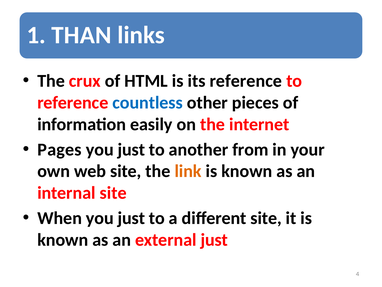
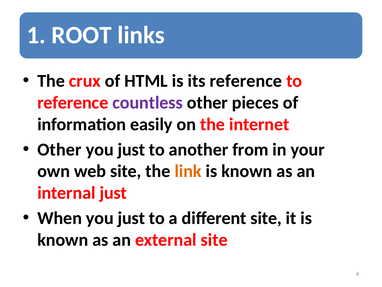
THAN: THAN -> ROOT
countless colour: blue -> purple
Pages at (59, 149): Pages -> Other
internal site: site -> just
external just: just -> site
